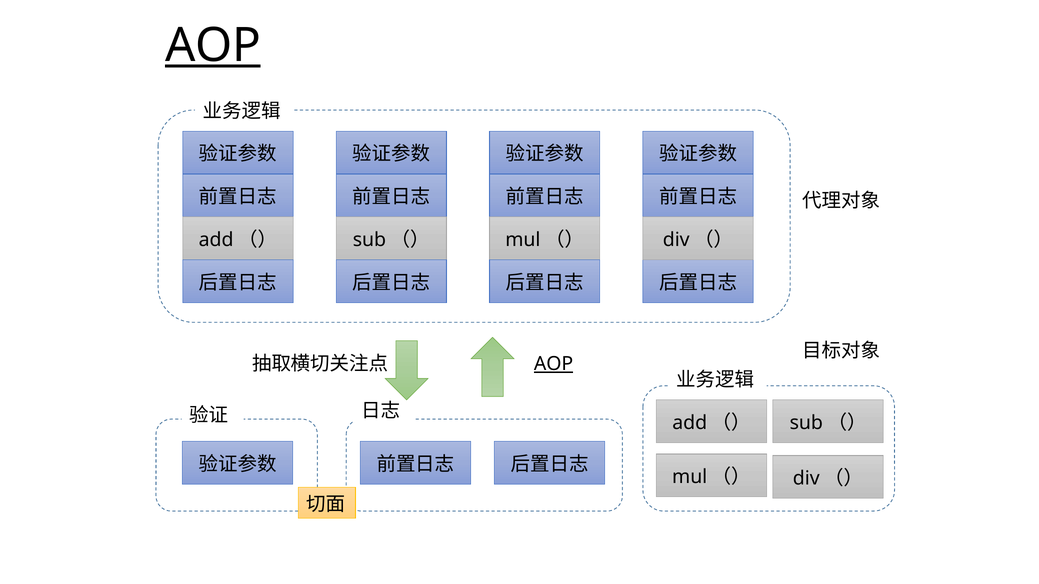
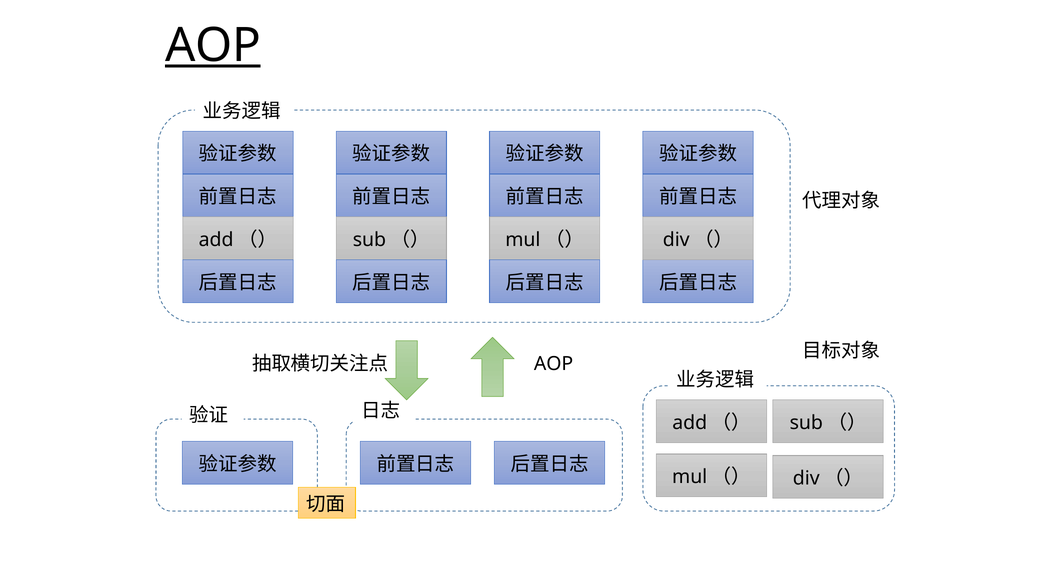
AOP at (554, 364) underline: present -> none
